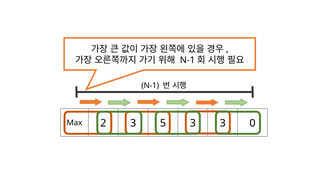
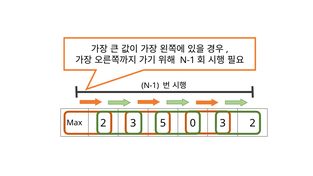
5 3: 3 -> 0
3 0: 0 -> 2
